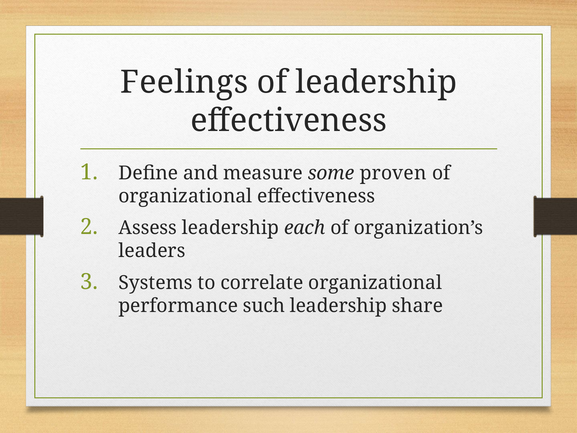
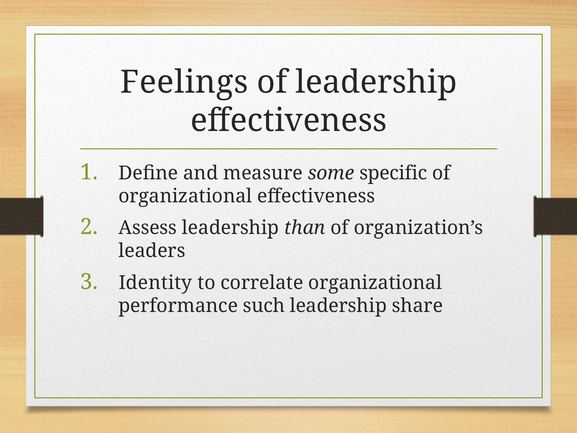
proven: proven -> specific
each: each -> than
Systems: Systems -> Identity
